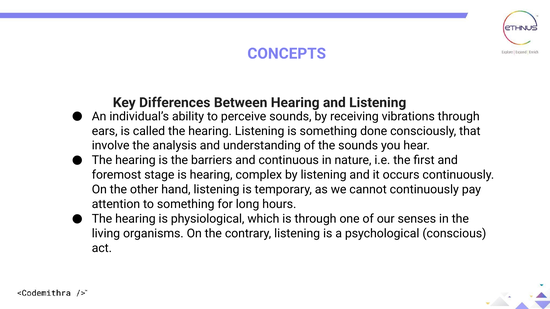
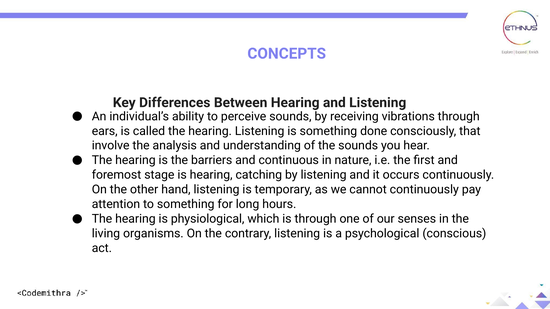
complex: complex -> catching
